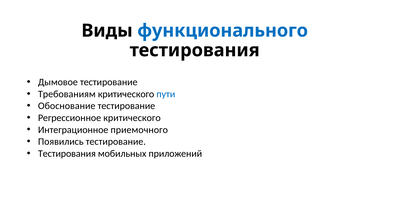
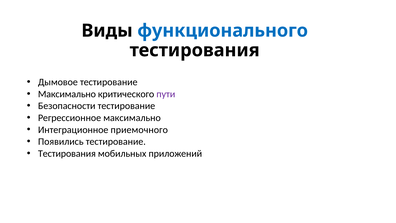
Требованиям at (67, 94): Требованиям -> Максимально
пути colour: blue -> purple
Обоснование: Обоснование -> Безопасности
Регрессионное критического: критического -> максимально
